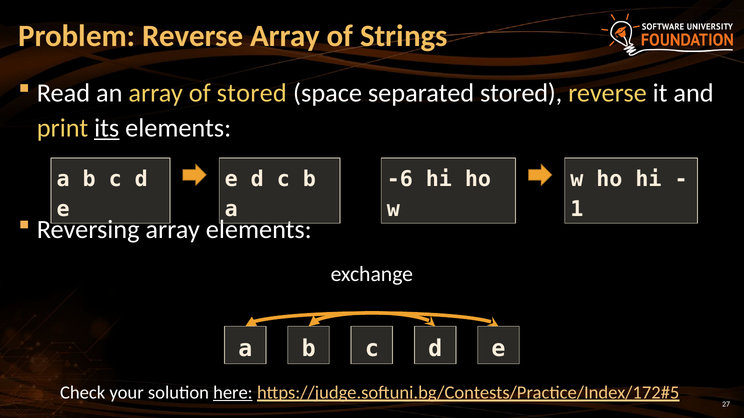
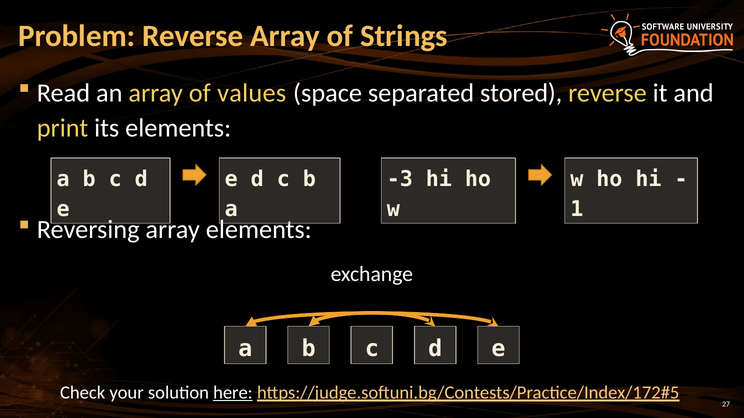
of stored: stored -> values
its underline: present -> none
-6: -6 -> -3
